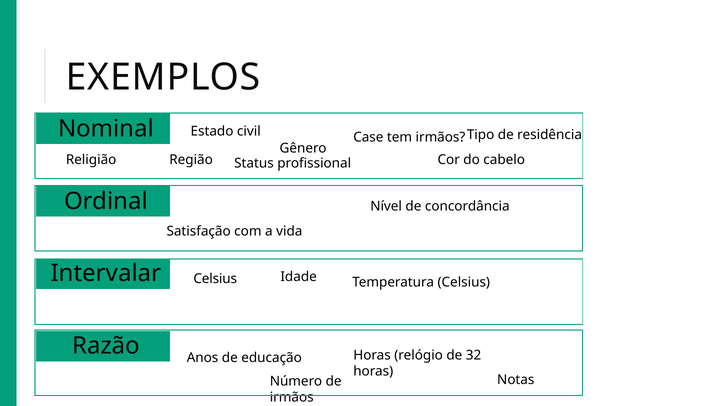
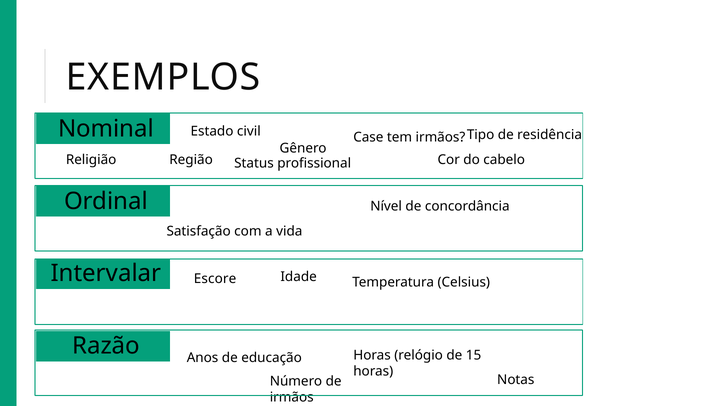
Celsius at (215, 278): Celsius -> Escore
32: 32 -> 15
